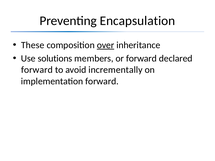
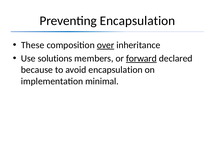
forward at (141, 58) underline: none -> present
forward at (37, 70): forward -> because
avoid incrementally: incrementally -> encapsulation
implementation forward: forward -> minimal
